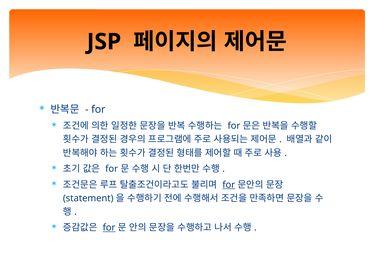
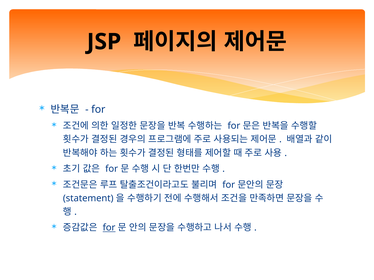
for at (229, 185) underline: present -> none
